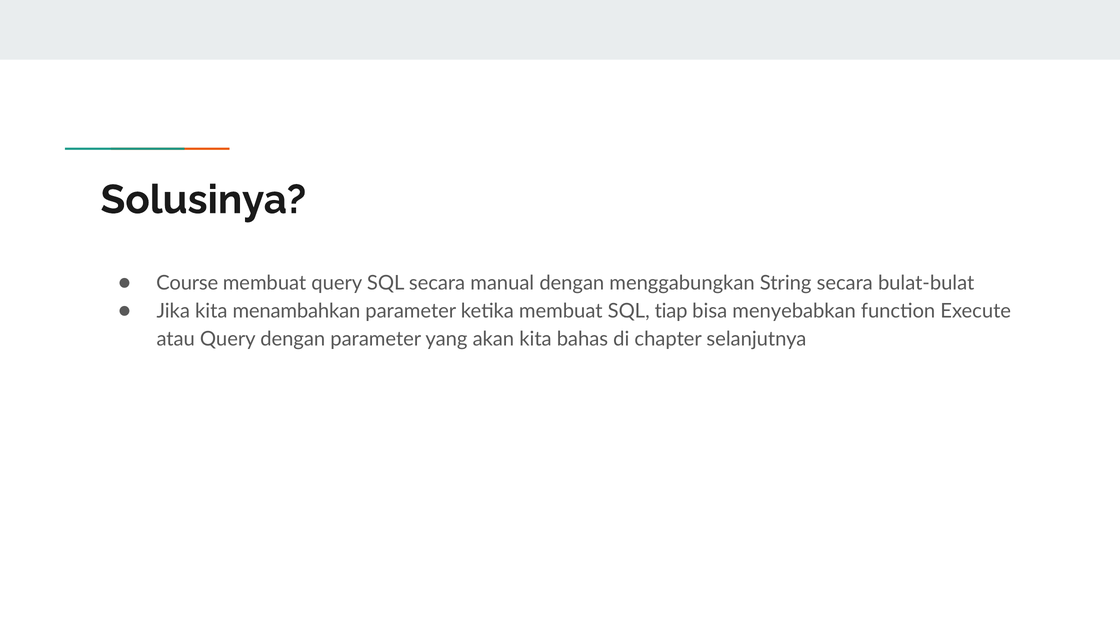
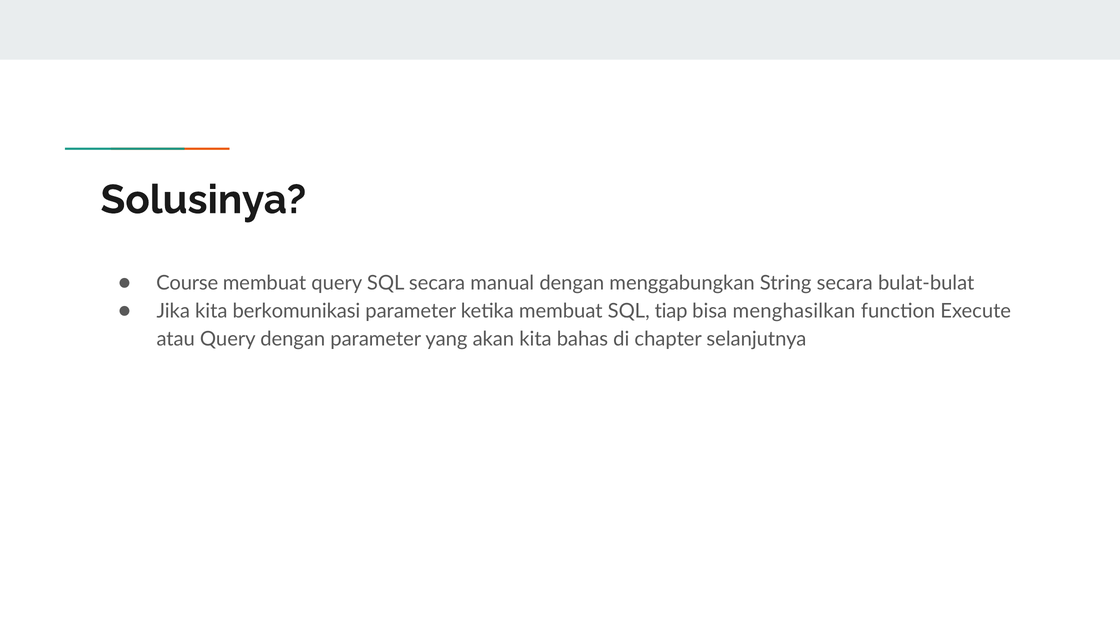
menambahkan: menambahkan -> berkomunikasi
menyebabkan: menyebabkan -> menghasilkan
